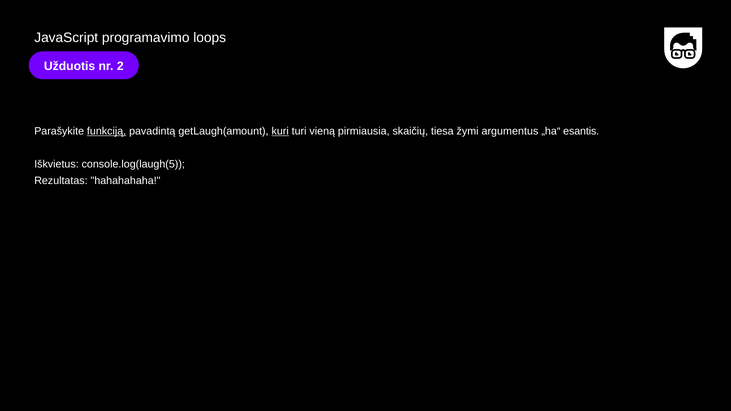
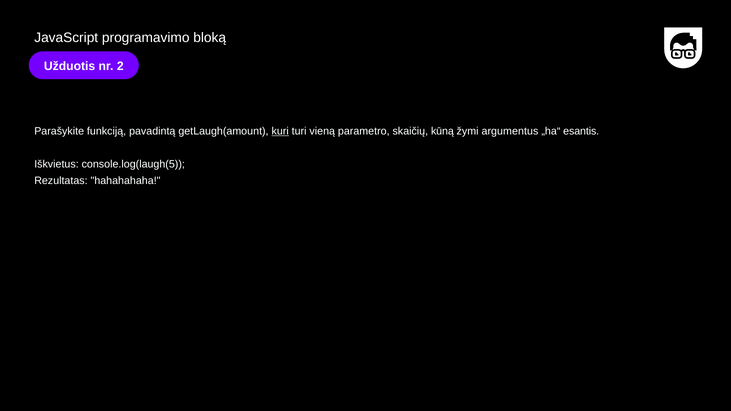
loops: loops -> bloką
funkciją underline: present -> none
pirmiausia: pirmiausia -> parametro
tiesa: tiesa -> kūną
